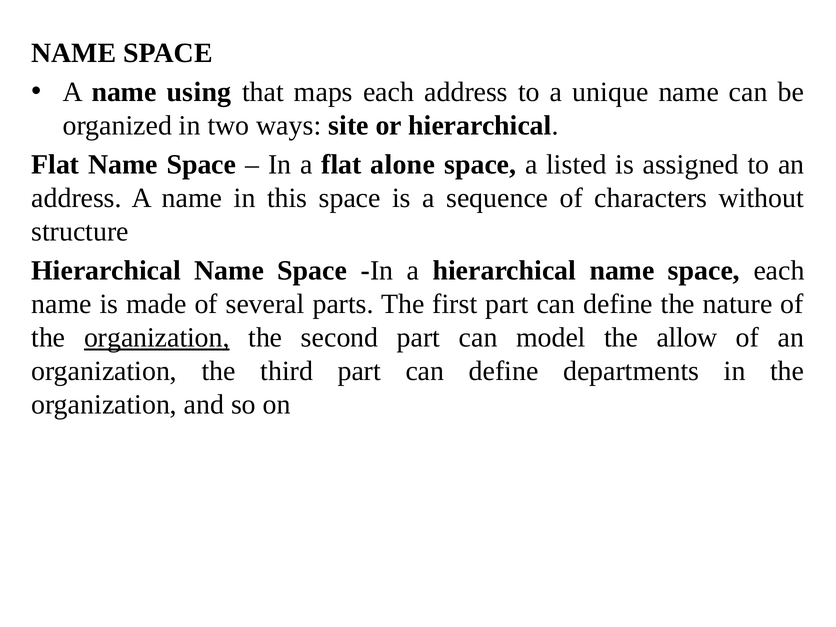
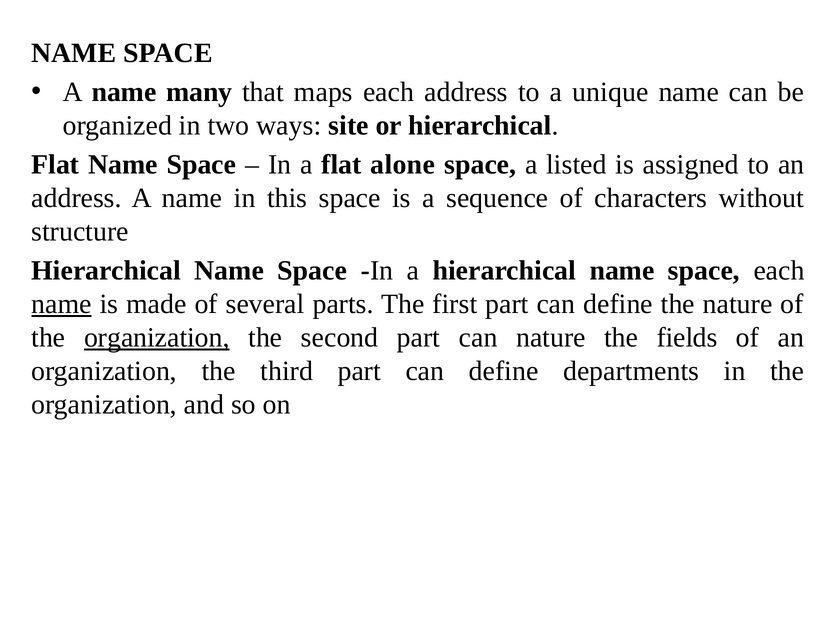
using: using -> many
name at (62, 304) underline: none -> present
can model: model -> nature
allow: allow -> fields
